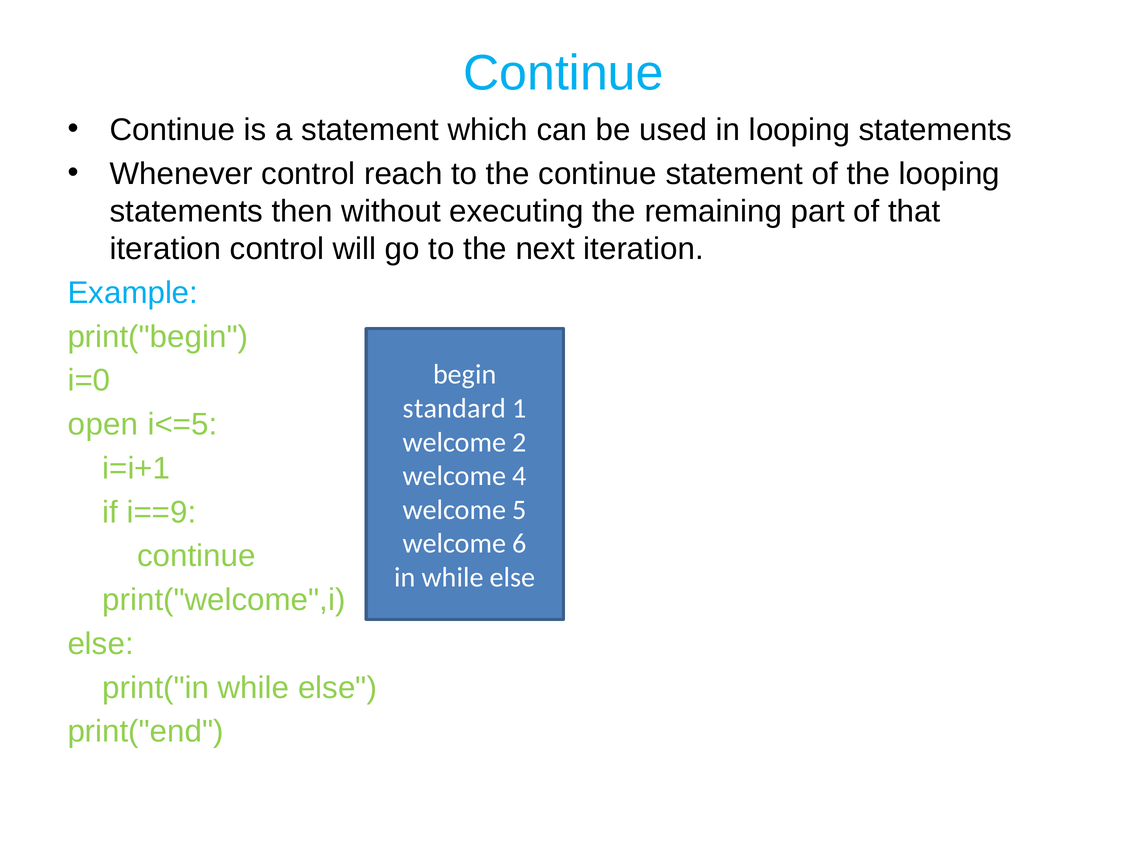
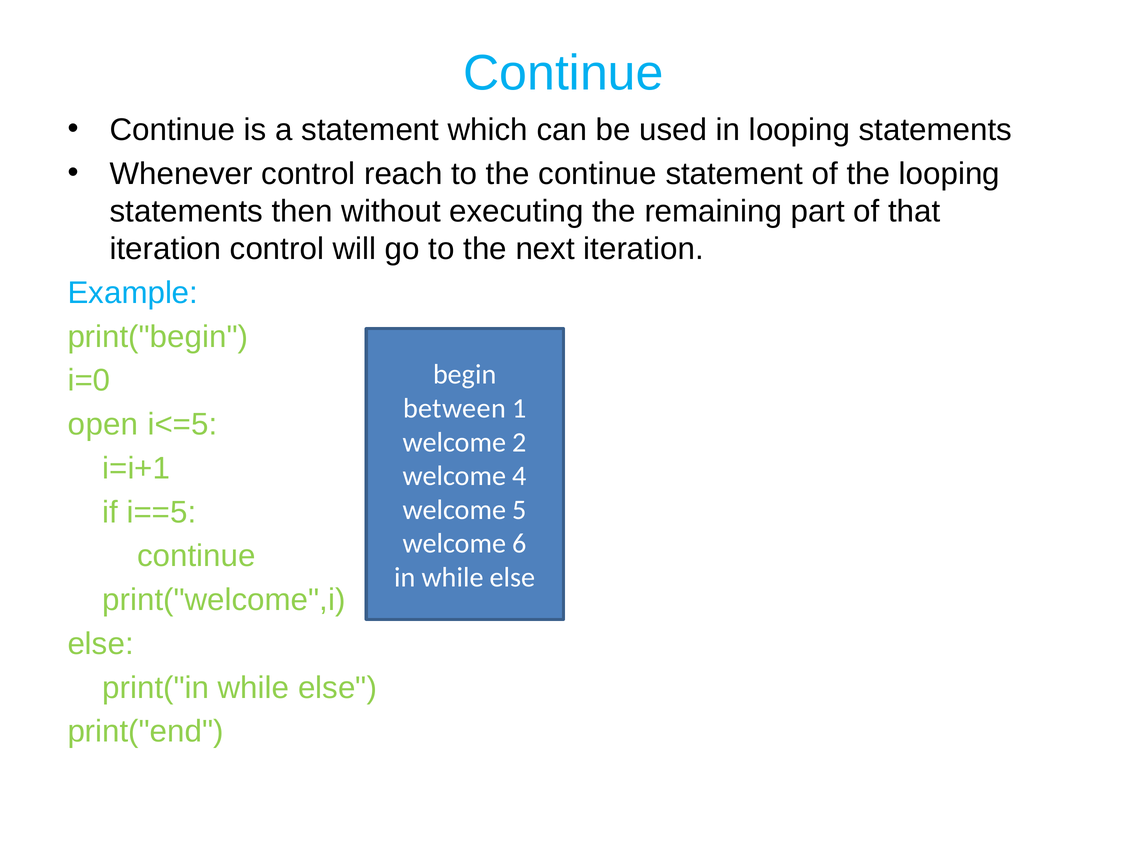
standard: standard -> between
i==9: i==9 -> i==5
